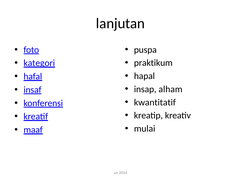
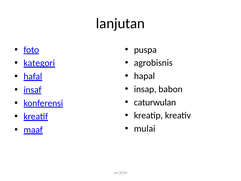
praktikum: praktikum -> agrobisnis
alham: alham -> babon
kwantitatif: kwantitatif -> caturwulan
